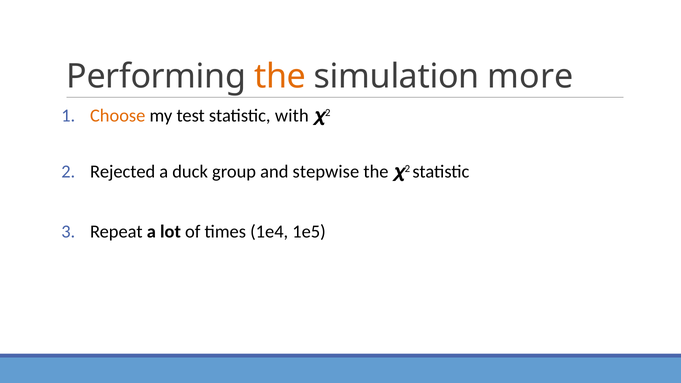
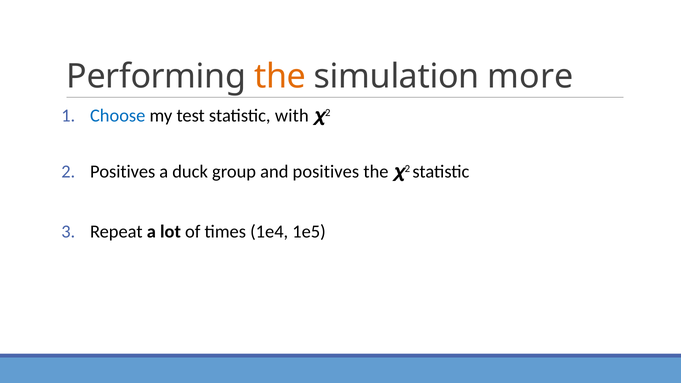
Choose colour: orange -> blue
Rejected at (123, 172): Rejected -> Positives
and stepwise: stepwise -> positives
